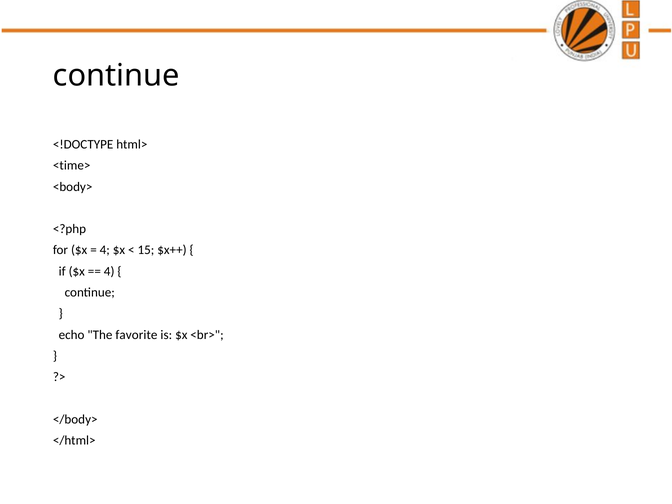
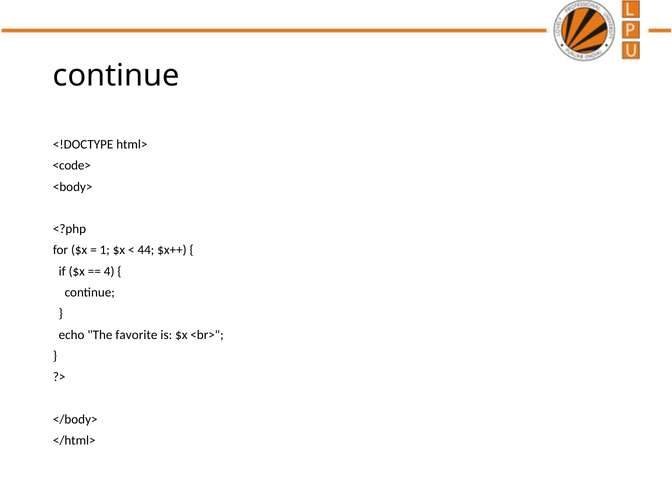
<time>: <time> -> <code>
4 at (105, 250): 4 -> 1
15: 15 -> 44
